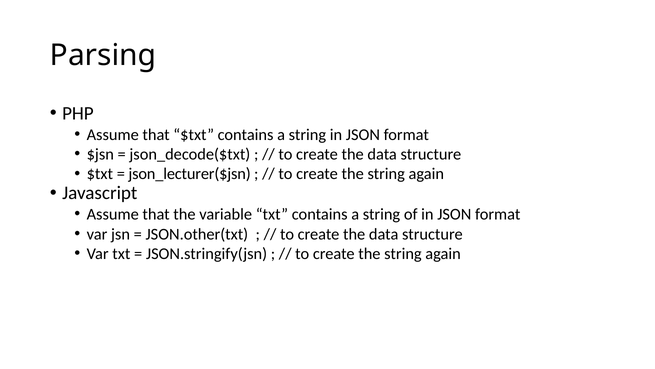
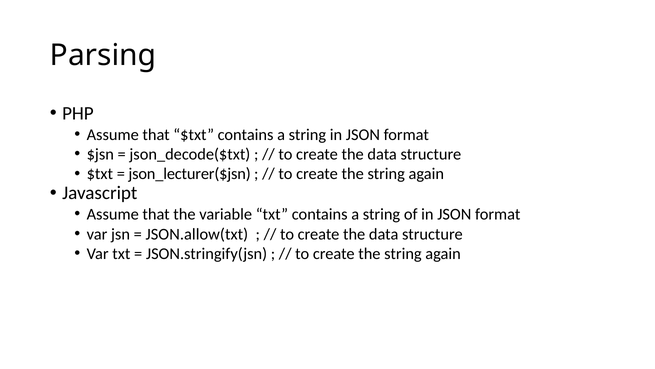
JSON.other(txt: JSON.other(txt -> JSON.allow(txt
